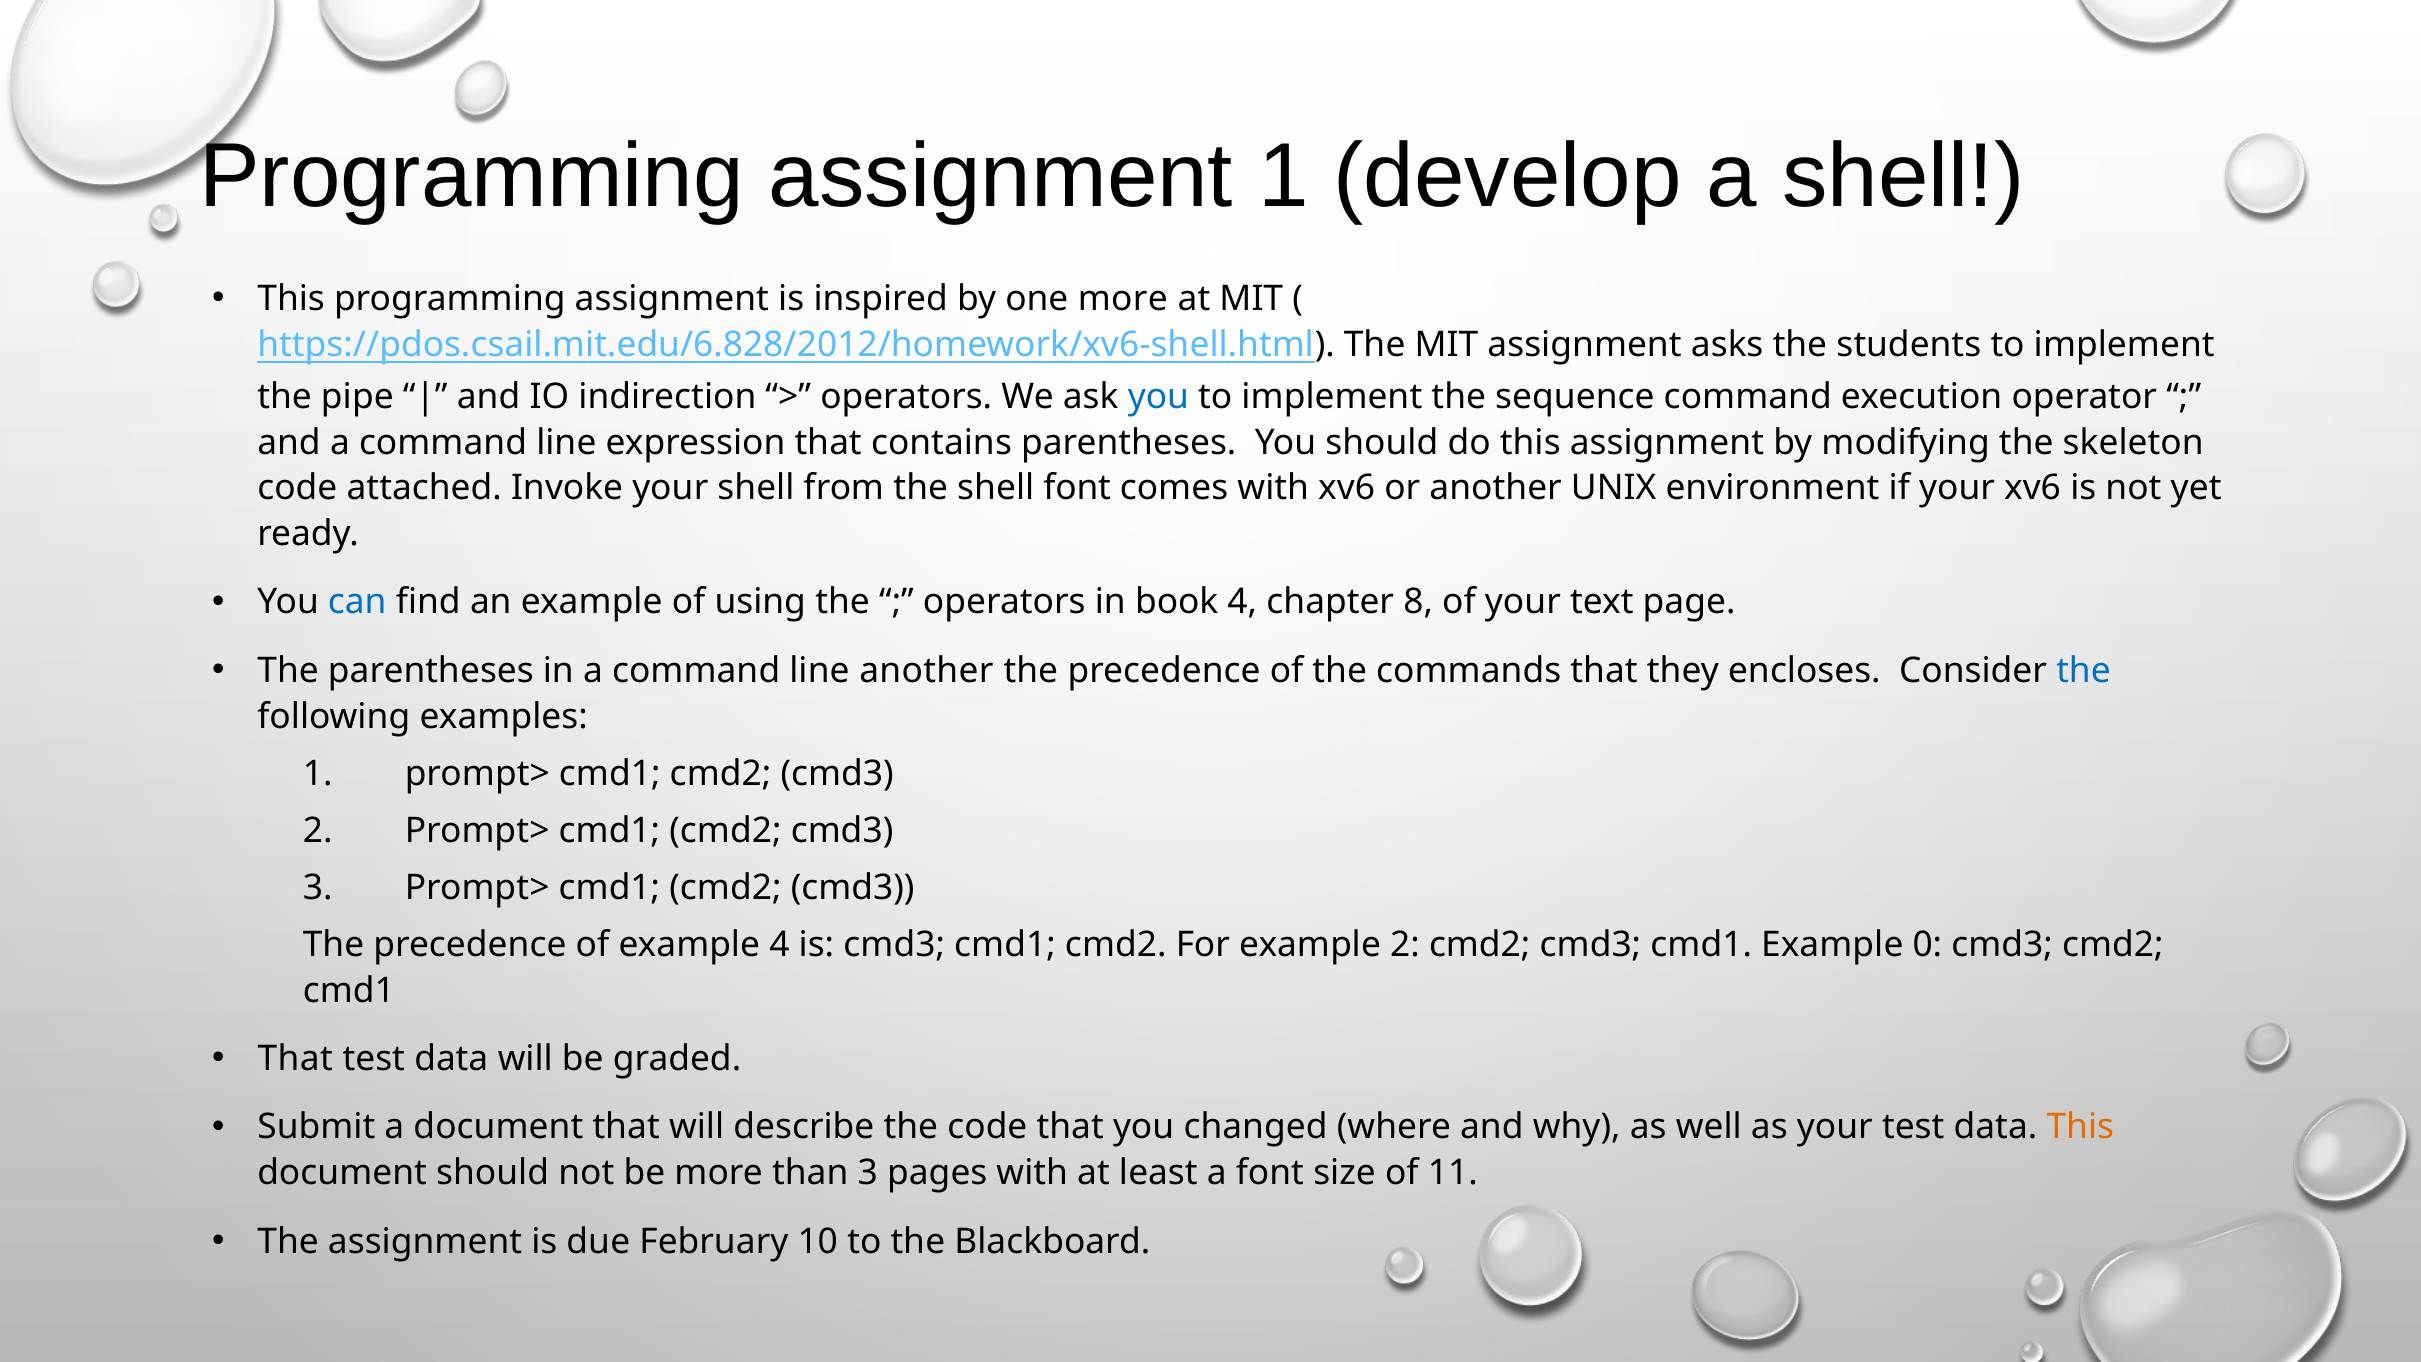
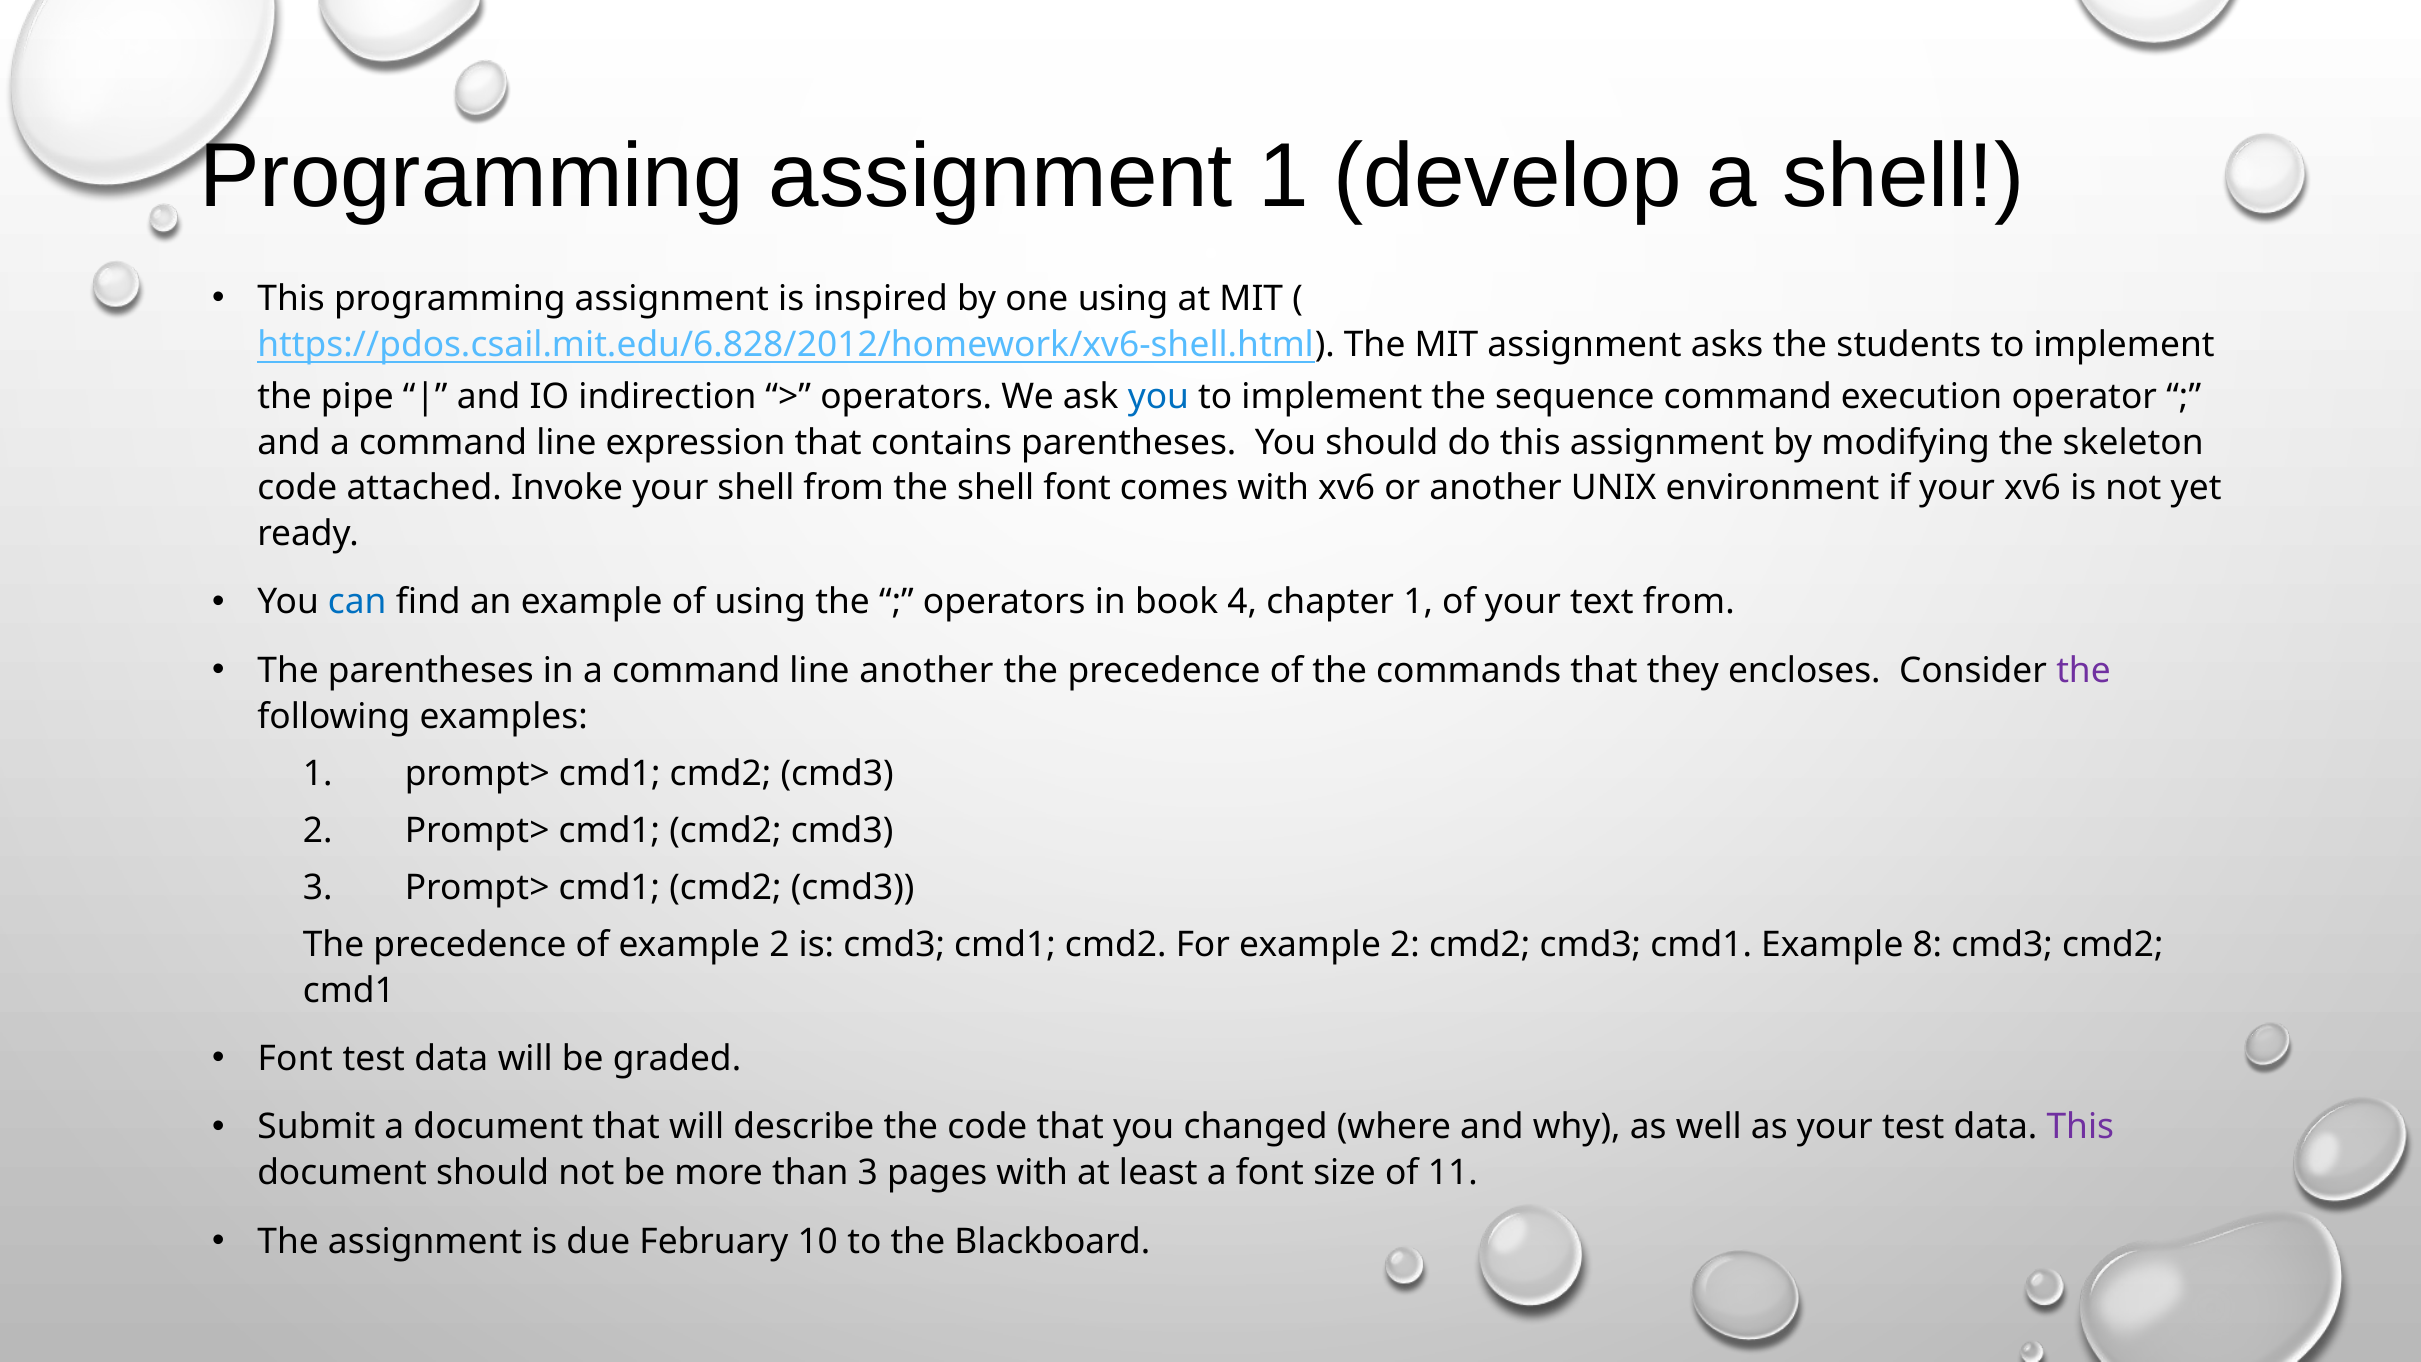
one more: more -> using
chapter 8: 8 -> 1
text page: page -> from
the at (2083, 671) colour: blue -> purple
of example 4: 4 -> 2
0: 0 -> 8
That at (295, 1059): That -> Font
This at (2080, 1127) colour: orange -> purple
